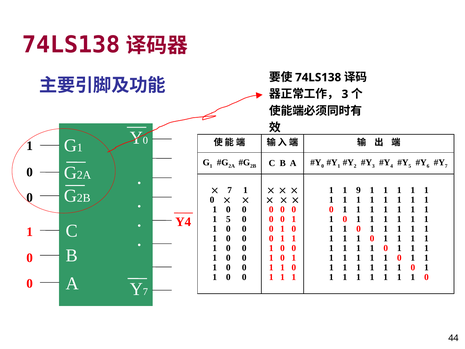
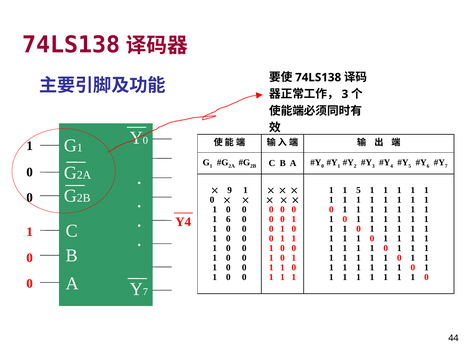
1 9: 9 -> 5
7 at (230, 190): 7 -> 9
1 5: 5 -> 6
